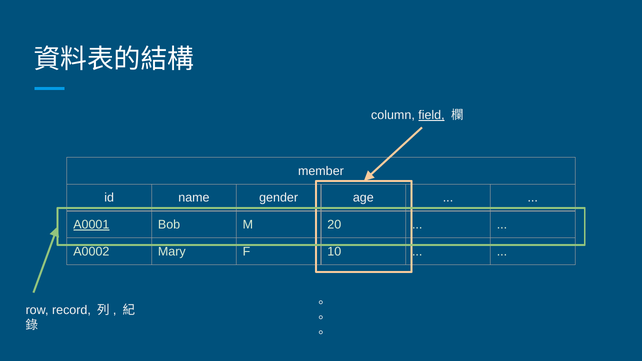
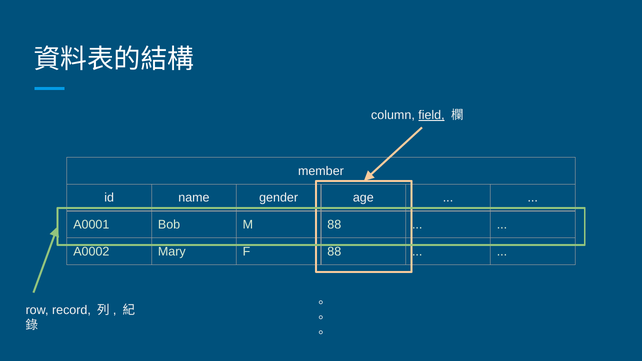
A0001 underline: present -> none
M 20: 20 -> 88
F 10: 10 -> 88
